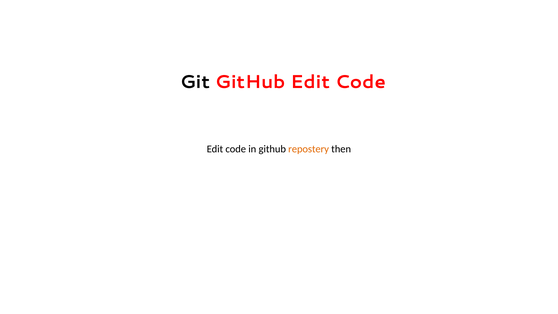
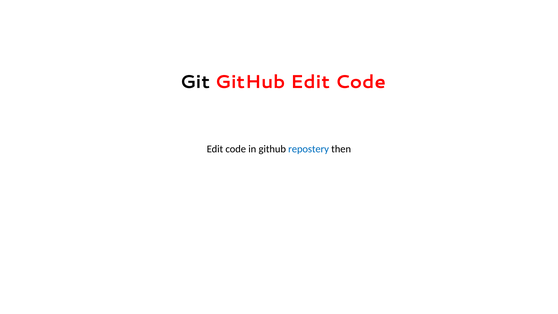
repostery colour: orange -> blue
